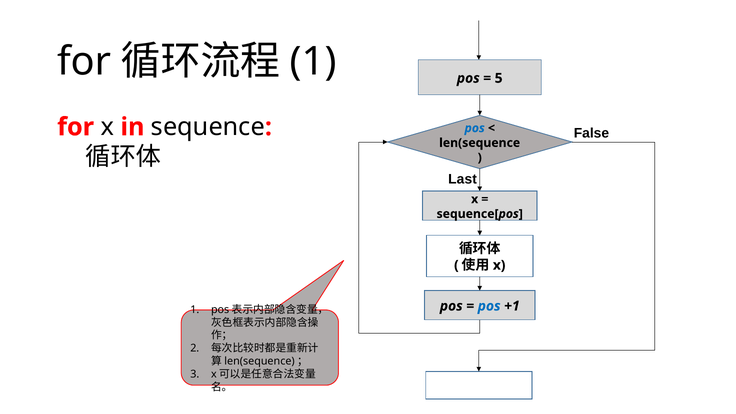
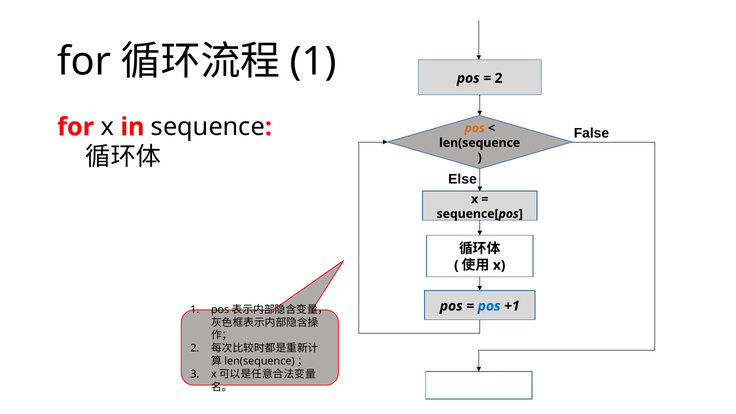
5 at (499, 78): 5 -> 2
pos at (475, 128) colour: blue -> orange
Last: Last -> Else
